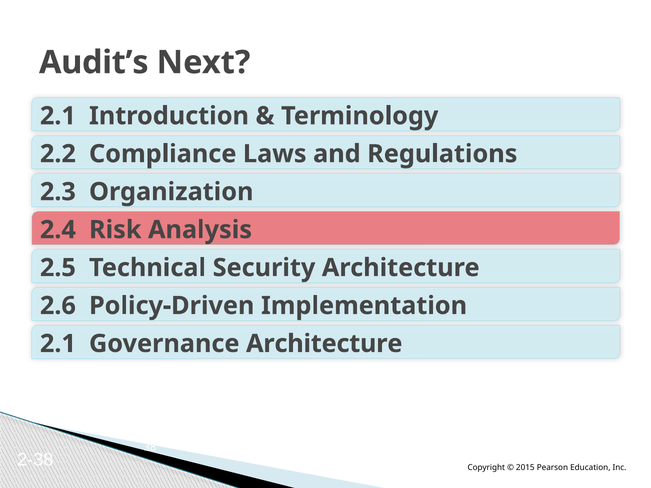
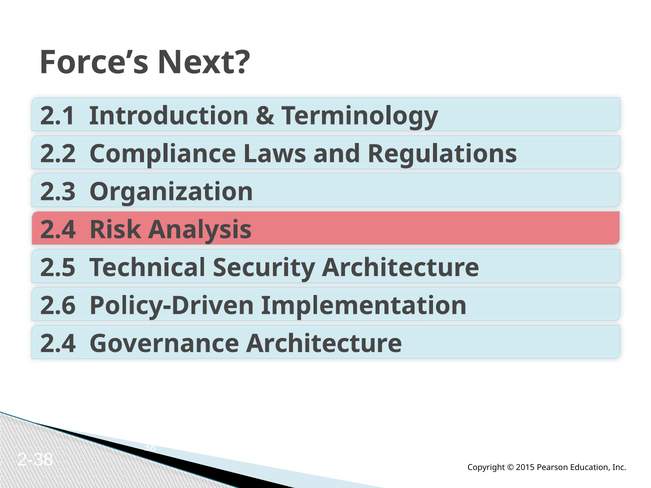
Audit’s: Audit’s -> Force’s
2.1 at (58, 344): 2.1 -> 2.4
